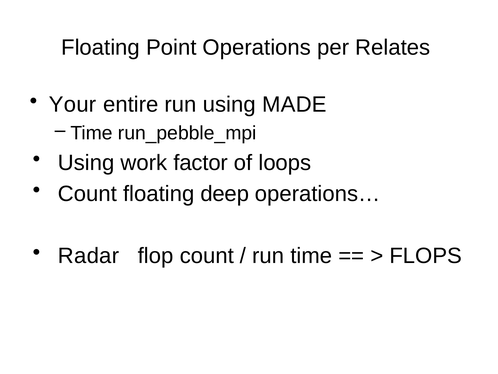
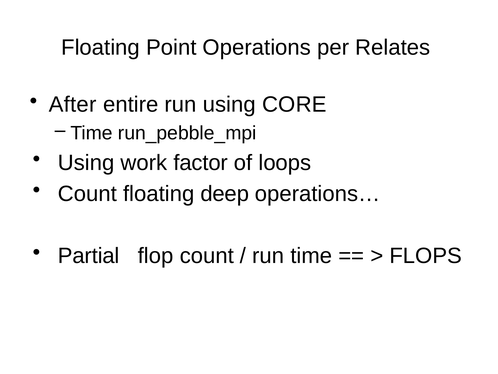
Your: Your -> After
MADE: MADE -> CORE
Radar: Radar -> Partial
